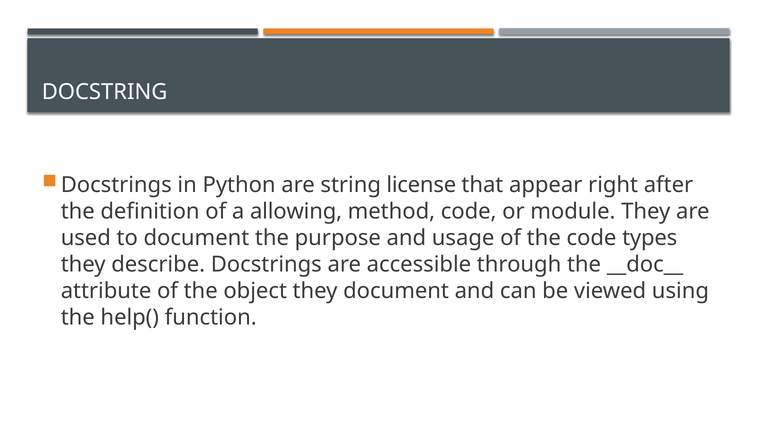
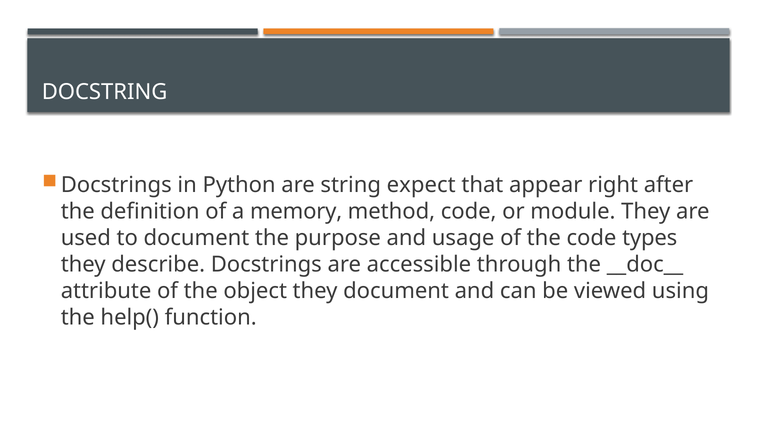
license: license -> expect
allowing: allowing -> memory
